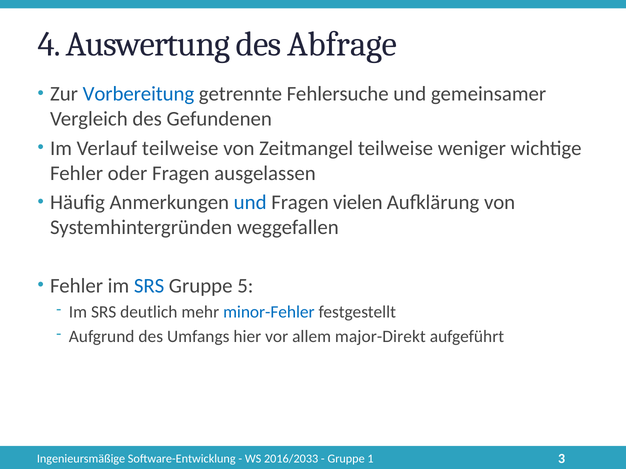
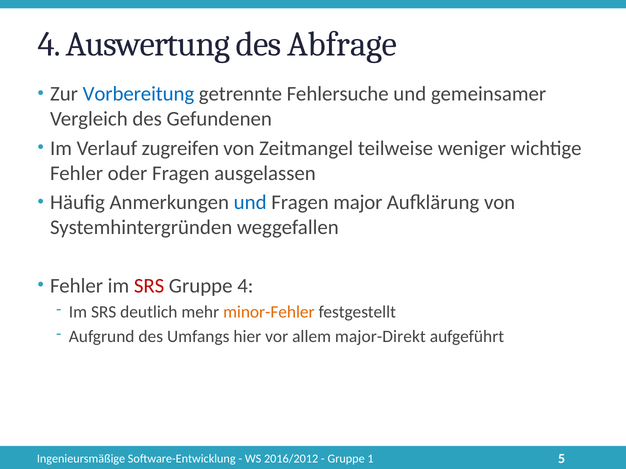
Verlauf teilweise: teilweise -> zugreifen
vielen: vielen -> major
SRS at (149, 286) colour: blue -> red
Gruppe 5: 5 -> 4
minor-Fehler colour: blue -> orange
2016/2033: 2016/2033 -> 2016/2012
3: 3 -> 5
